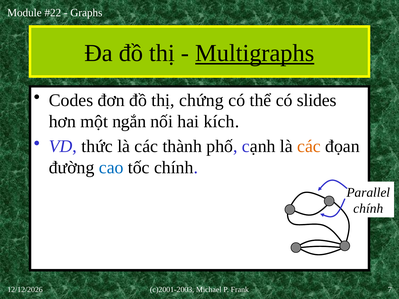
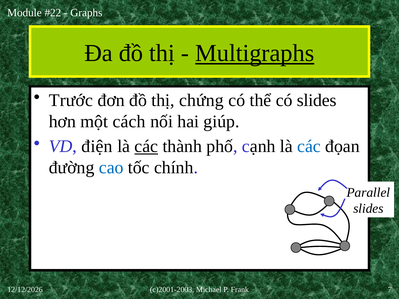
Codes: Codes -> Trước
ngắn: ngắn -> cách
kích: kích -> giúp
thức: thức -> điện
các at (146, 146) underline: none -> present
các at (309, 146) colour: orange -> blue
chính at (368, 209): chính -> slides
